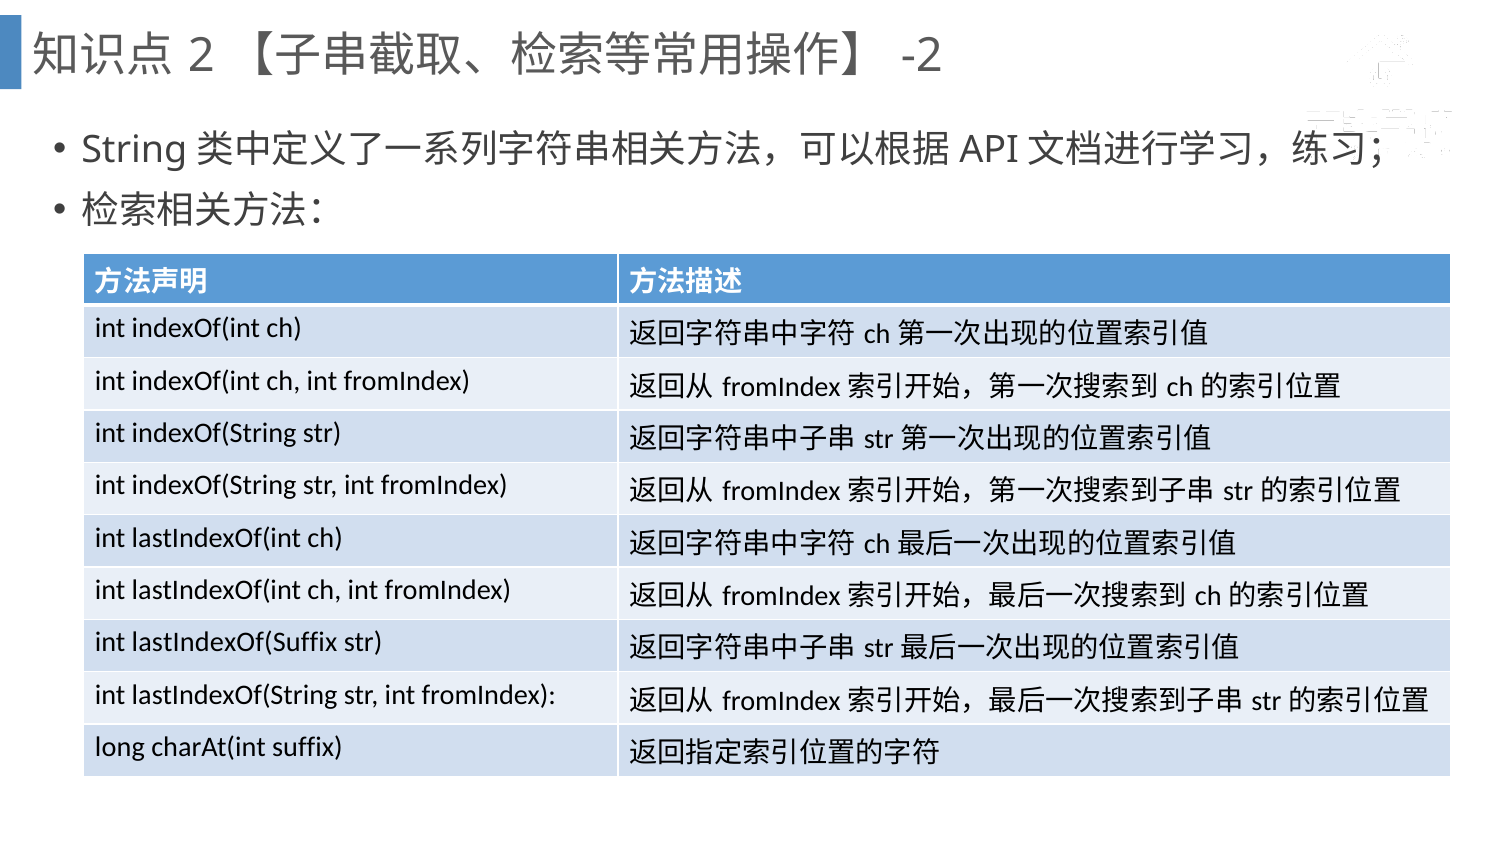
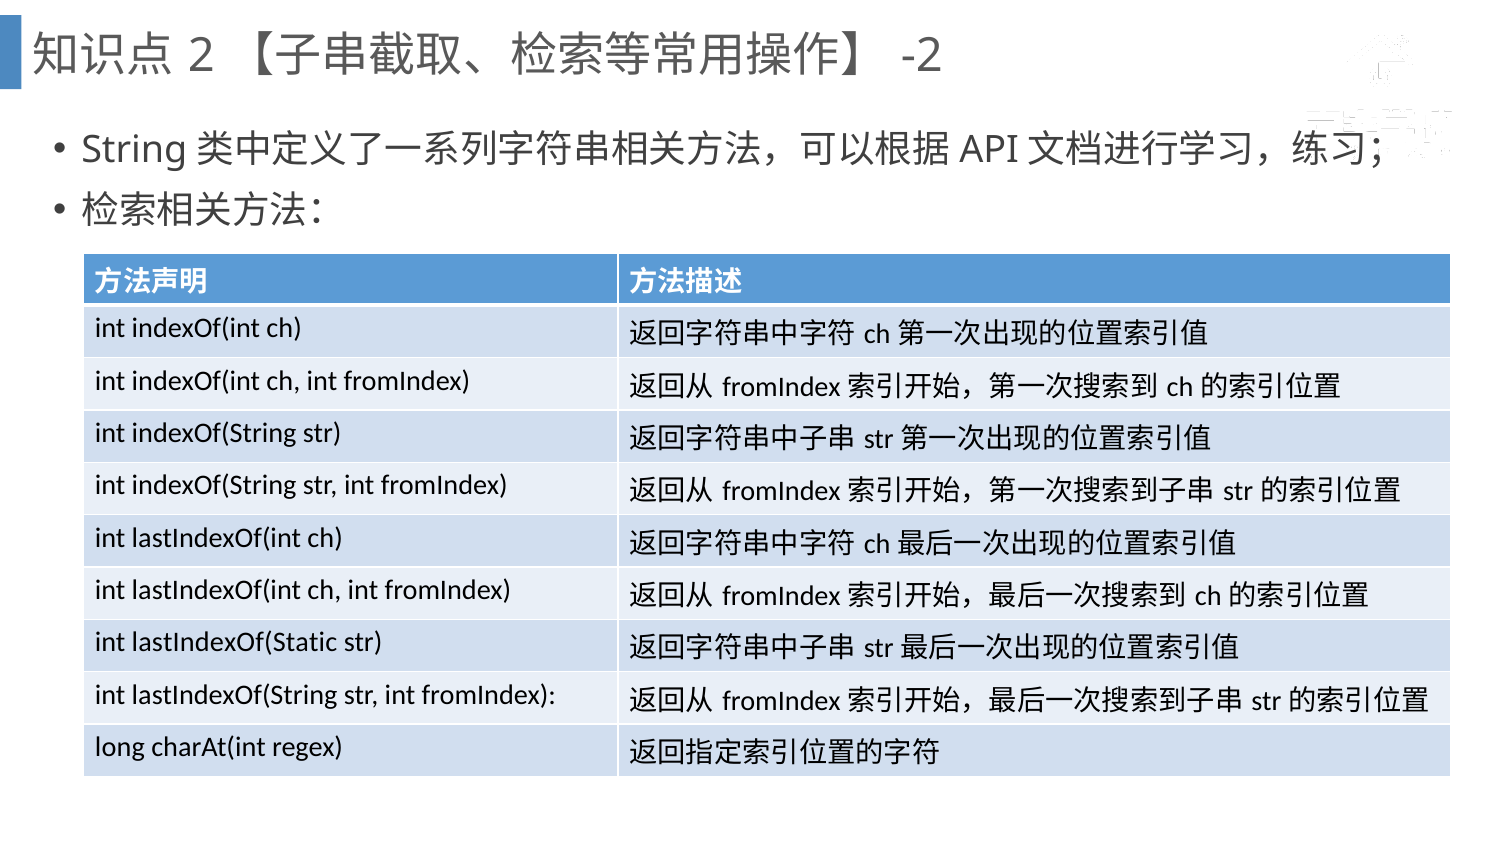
lastIndexOf(Suffix: lastIndexOf(Suffix -> lastIndexOf(Static
suffix: suffix -> regex
